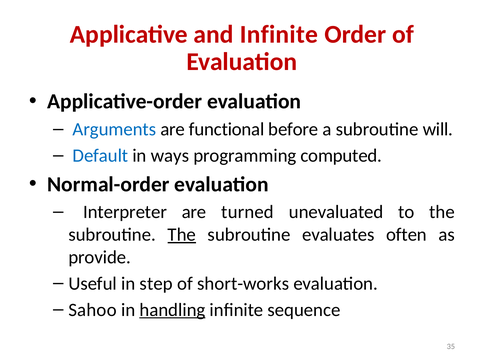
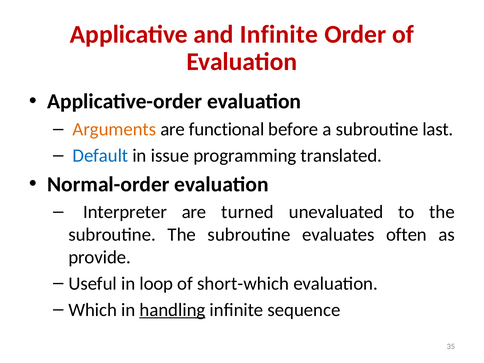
Arguments colour: blue -> orange
will: will -> last
ways: ways -> issue
computed: computed -> translated
The at (182, 235) underline: present -> none
step: step -> loop
short-works: short-works -> short-which
Sahoo: Sahoo -> Which
